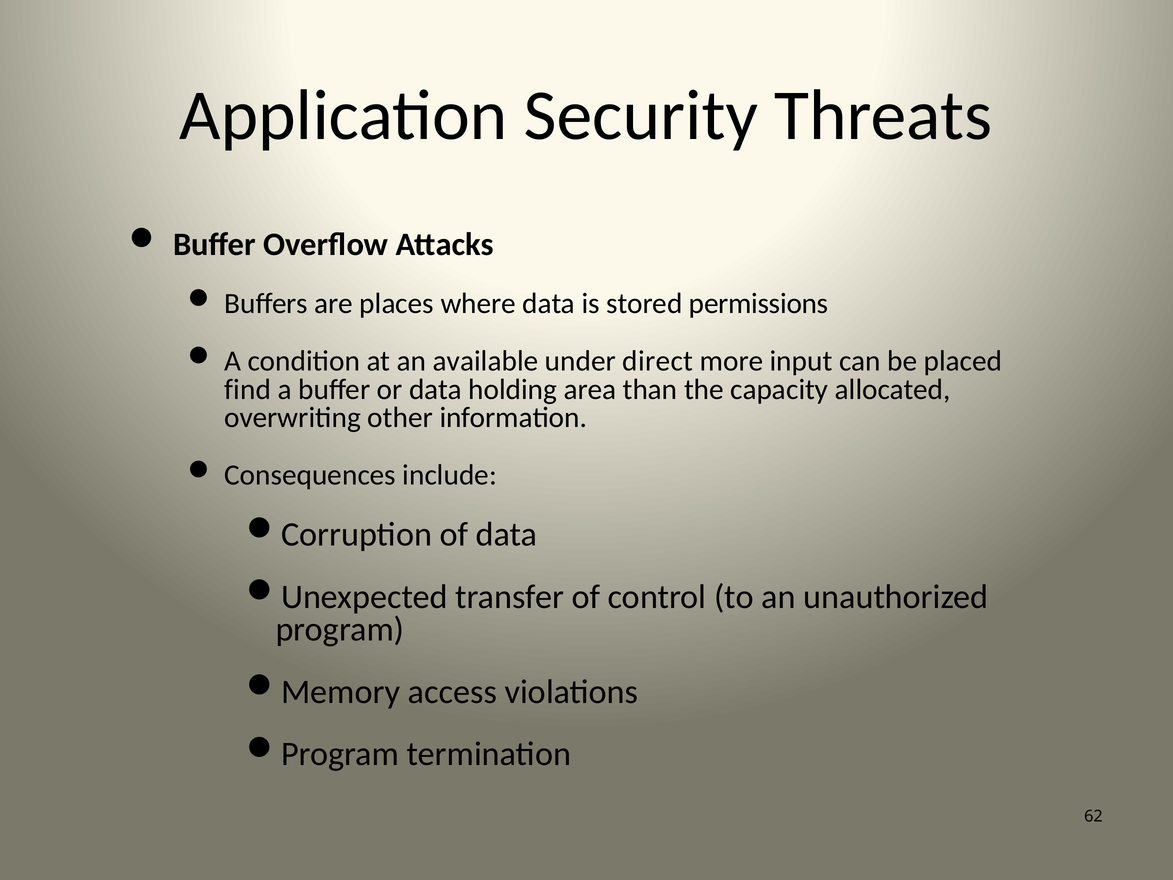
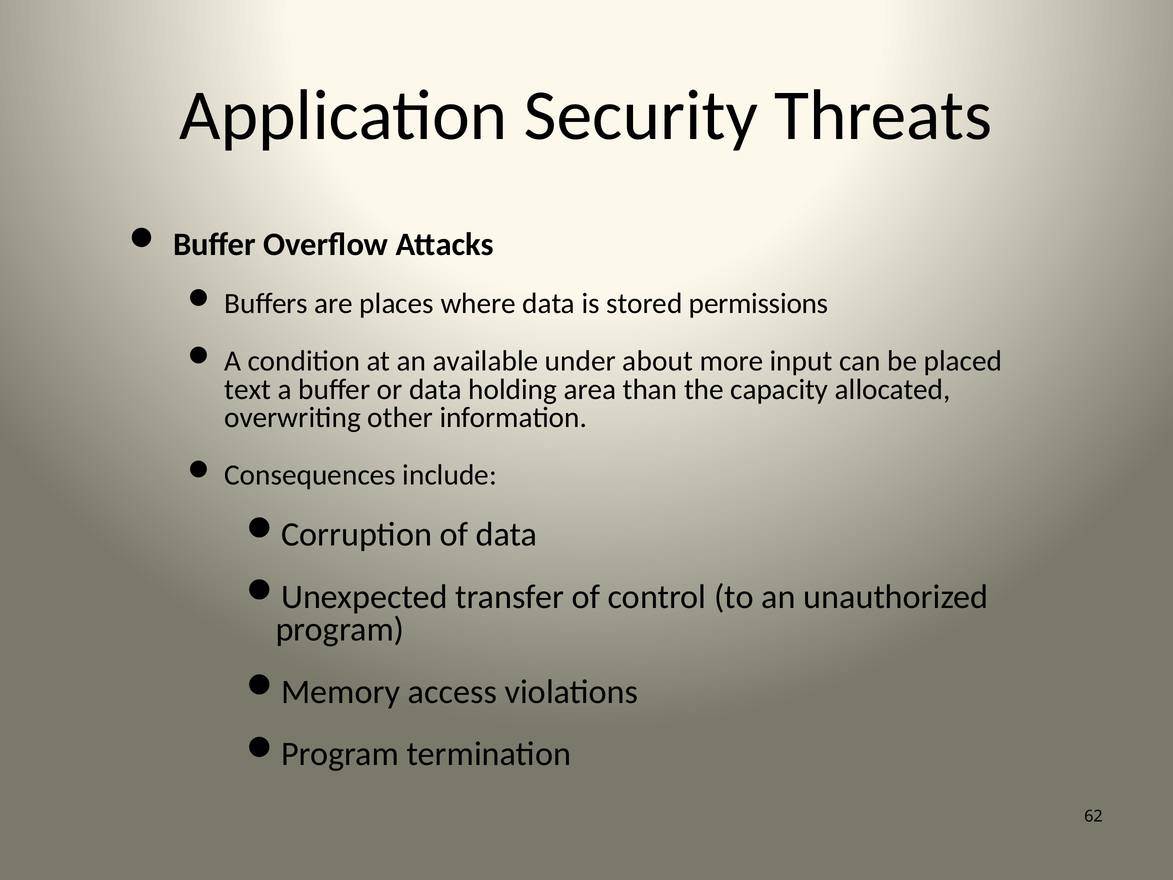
direct: direct -> about
find: find -> text
